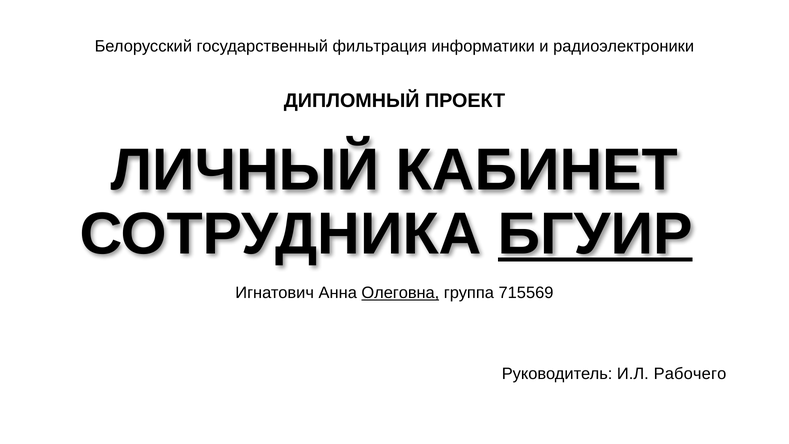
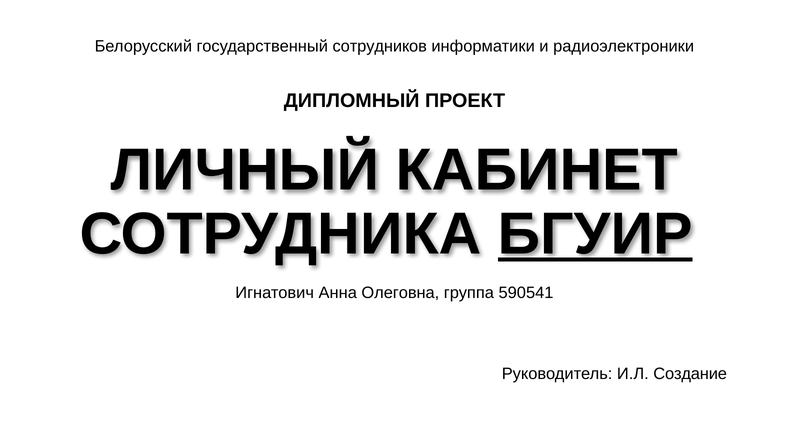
фильтрация: фильтрация -> сотрудников
Олеговна underline: present -> none
715569: 715569 -> 590541
Рабочего: Рабочего -> Создание
